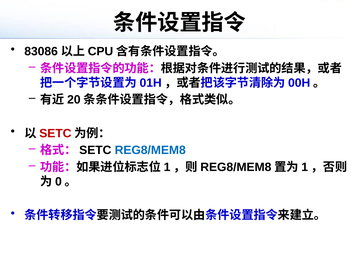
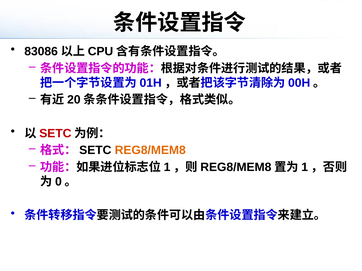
REG8/MEM8 colour: blue -> orange
